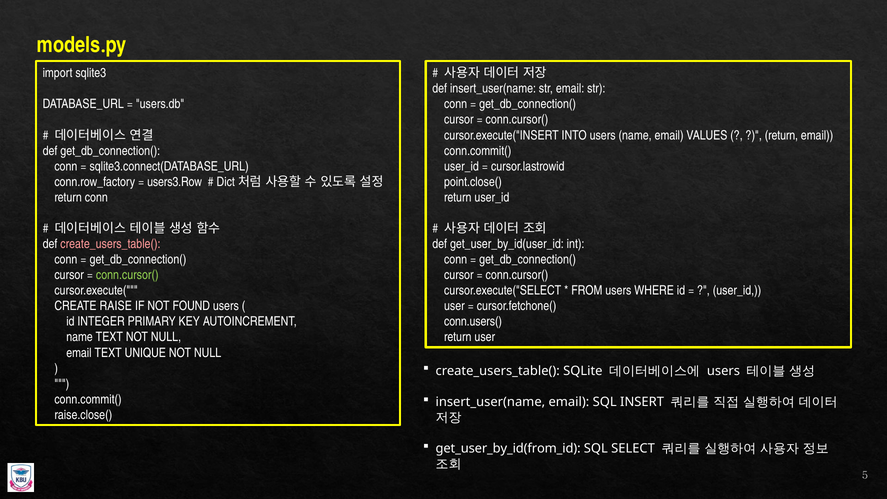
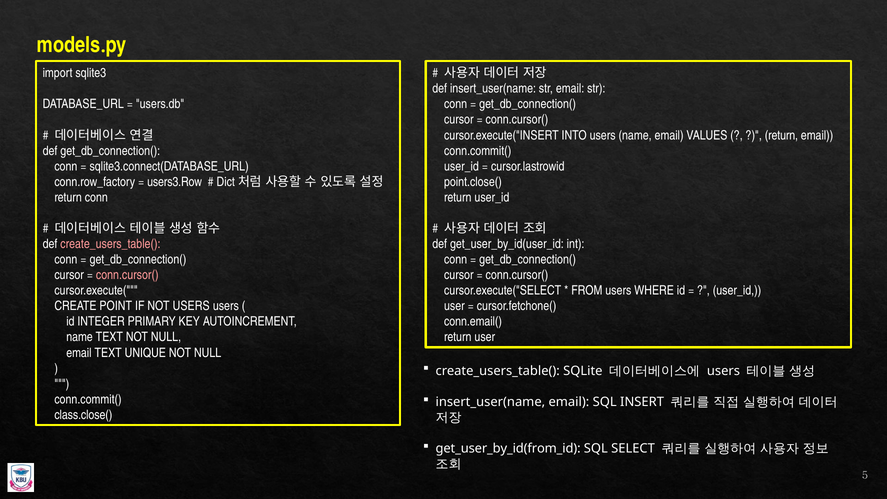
conn.cursor( at (127, 275) colour: light green -> pink
RAISE: RAISE -> POINT
NOT FOUND: FOUND -> USERS
conn.users(: conn.users( -> conn.email(
raise.close(: raise.close( -> class.close(
